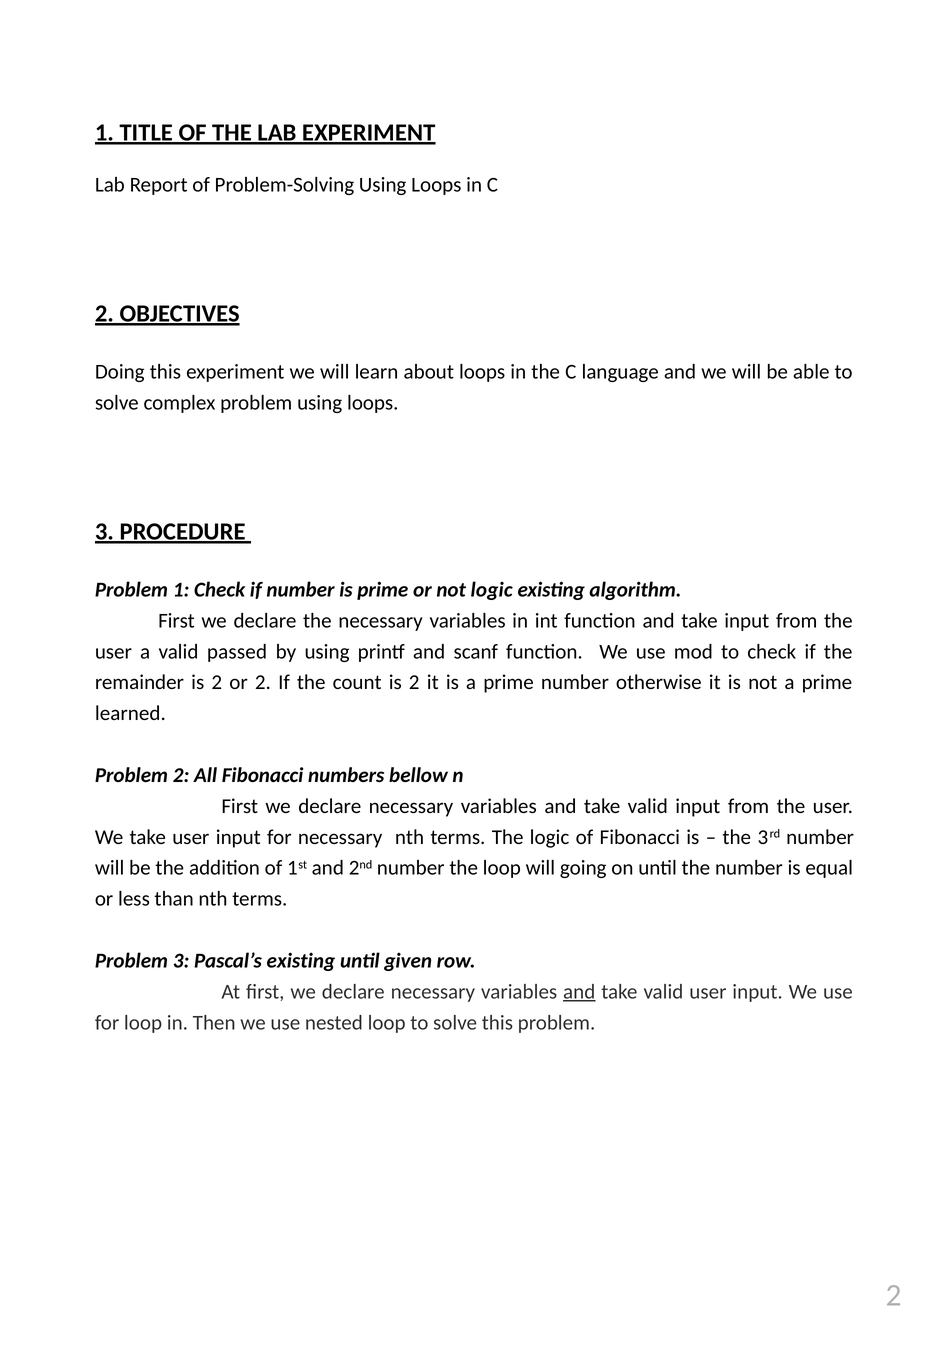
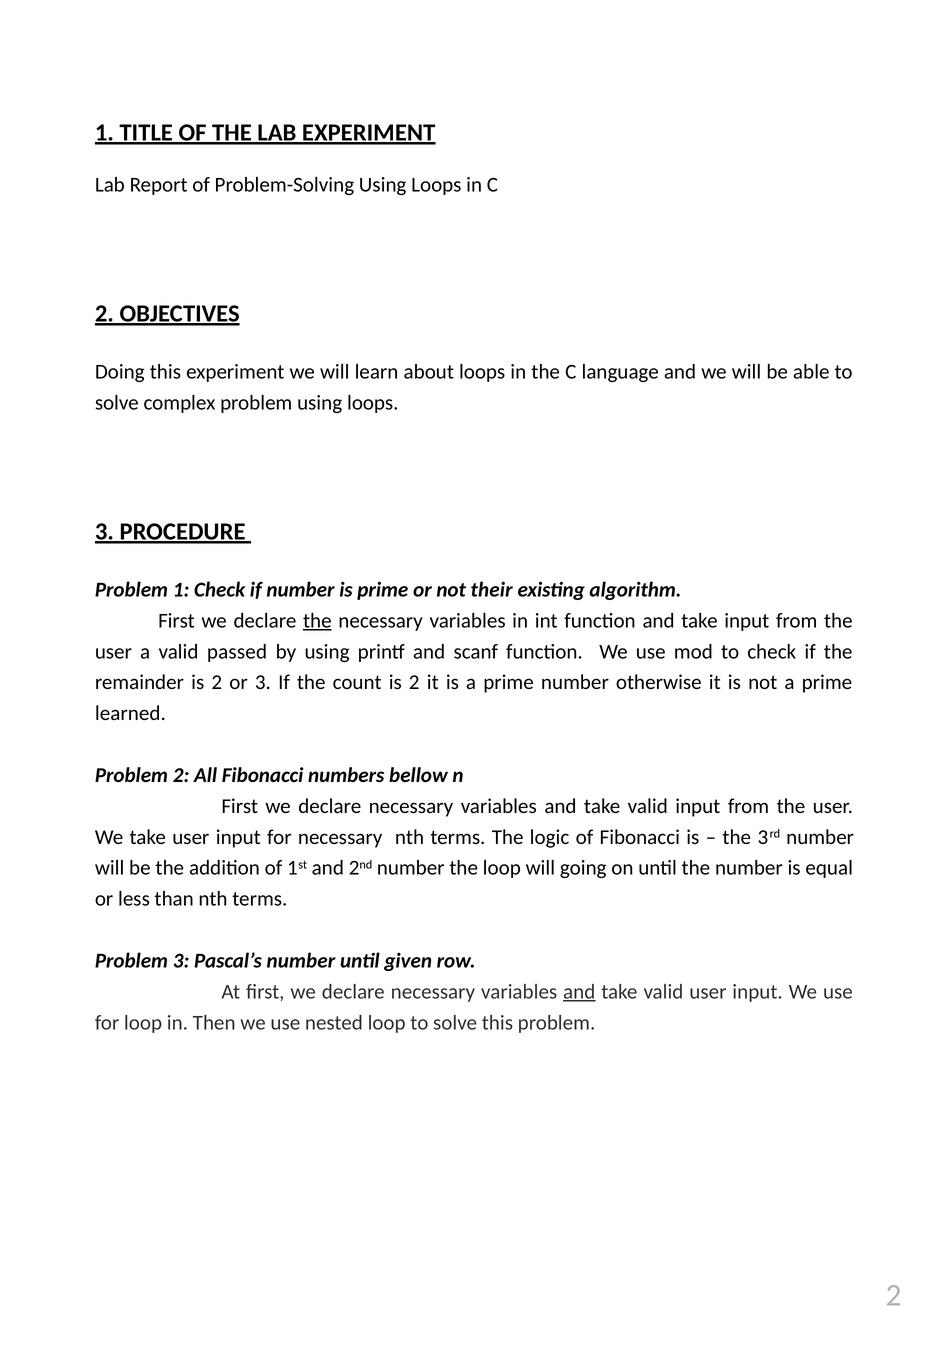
not logic: logic -> their
the at (317, 621) underline: none -> present
or 2: 2 -> 3
Pascal’s existing: existing -> number
